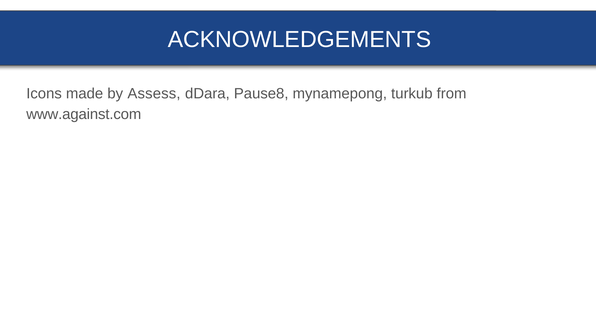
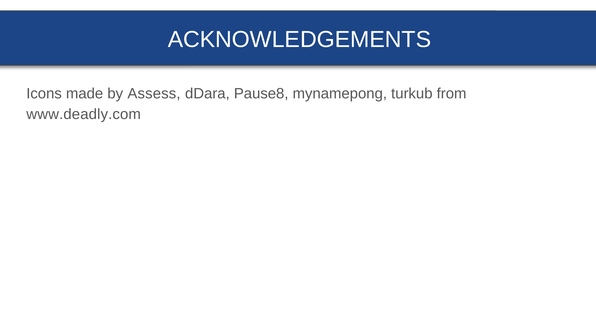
www.against.com: www.against.com -> www.deadly.com
